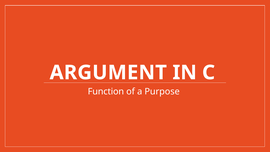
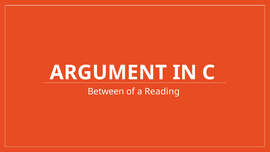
Function: Function -> Between
Purpose: Purpose -> Reading
